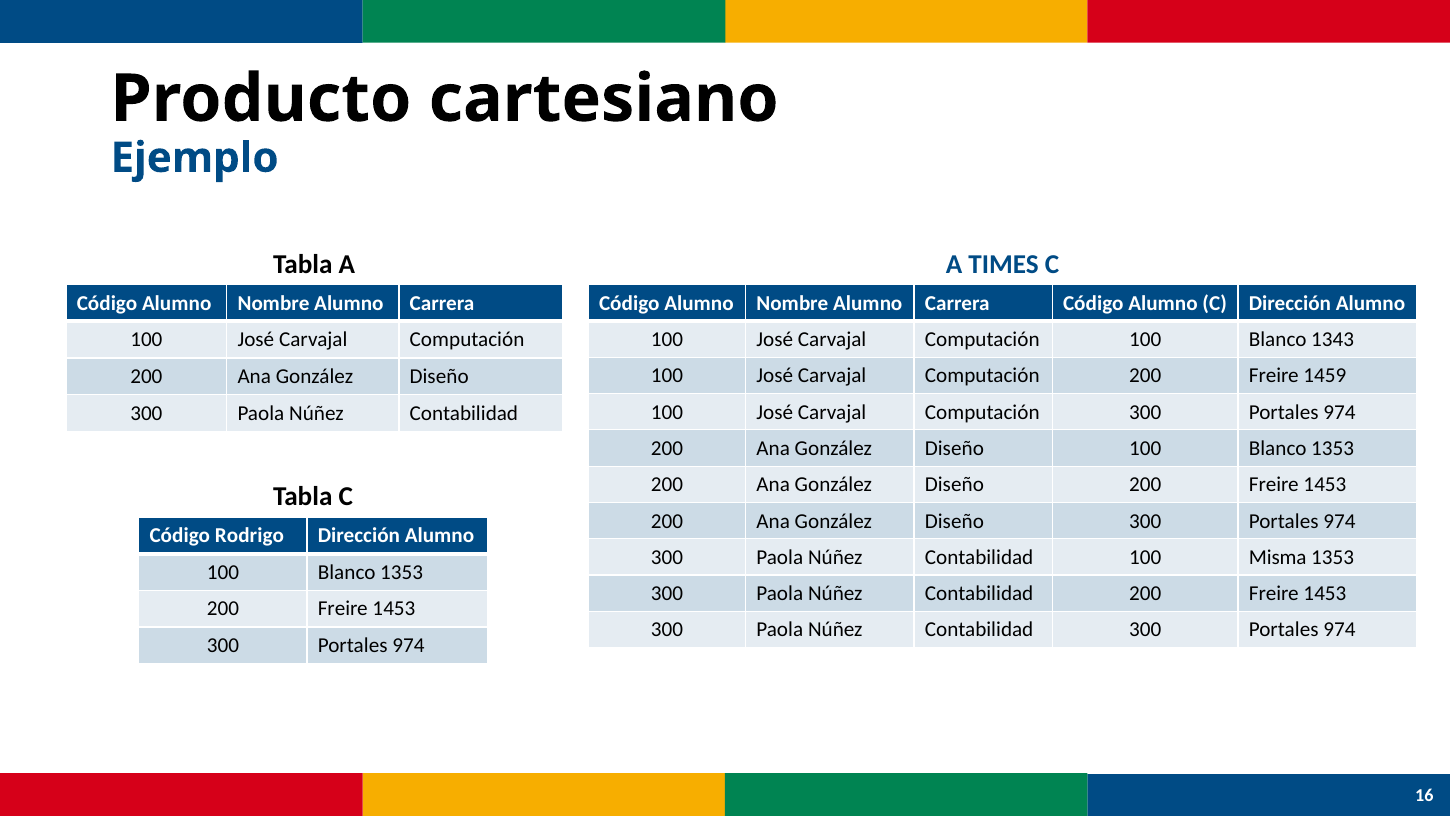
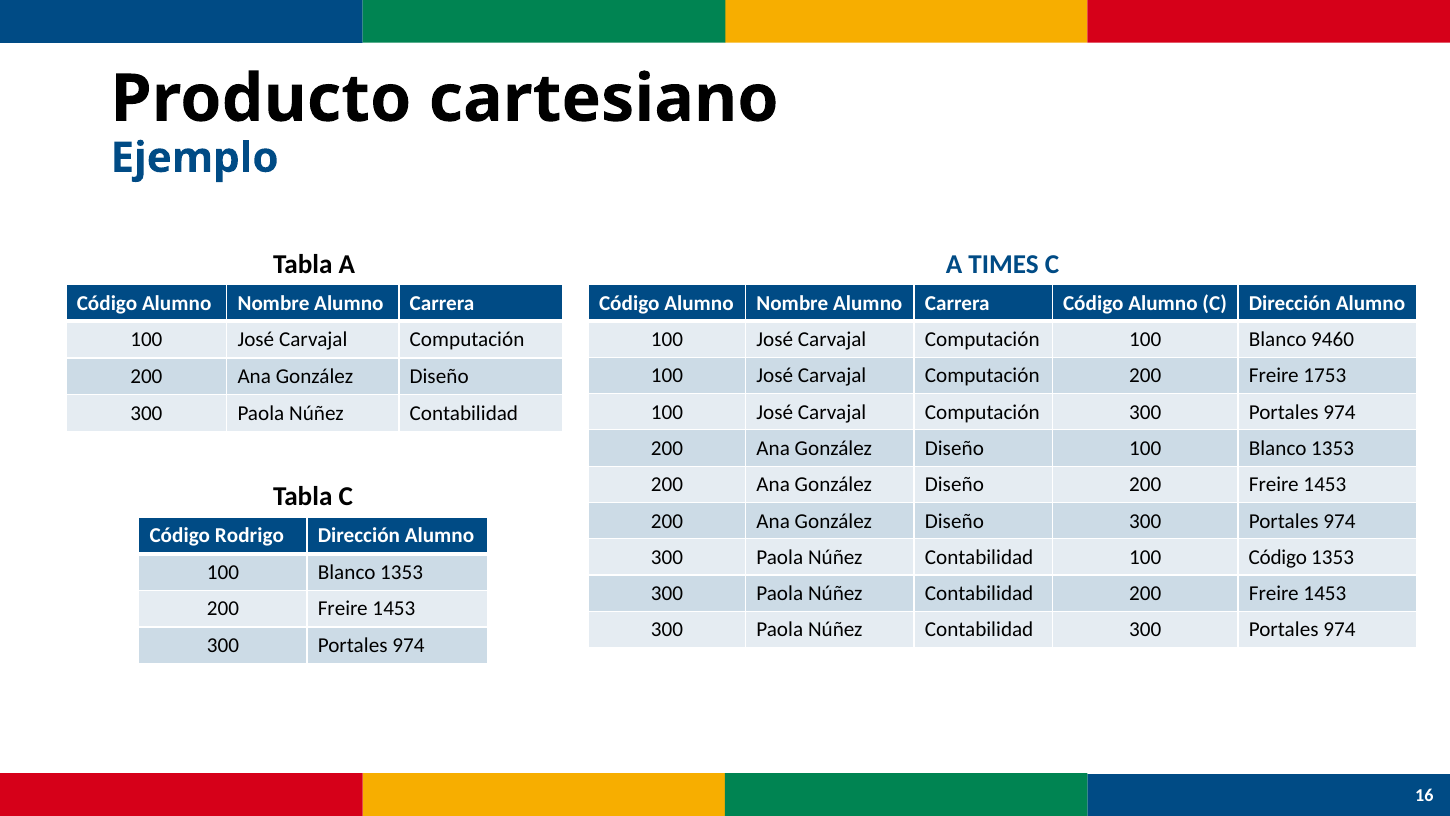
1343: 1343 -> 9460
1459: 1459 -> 1753
100 Misma: Misma -> Código
